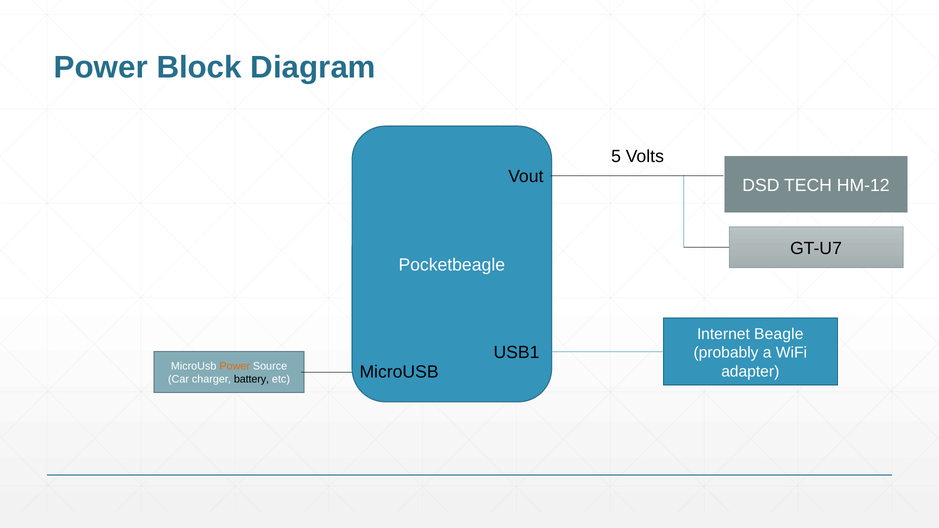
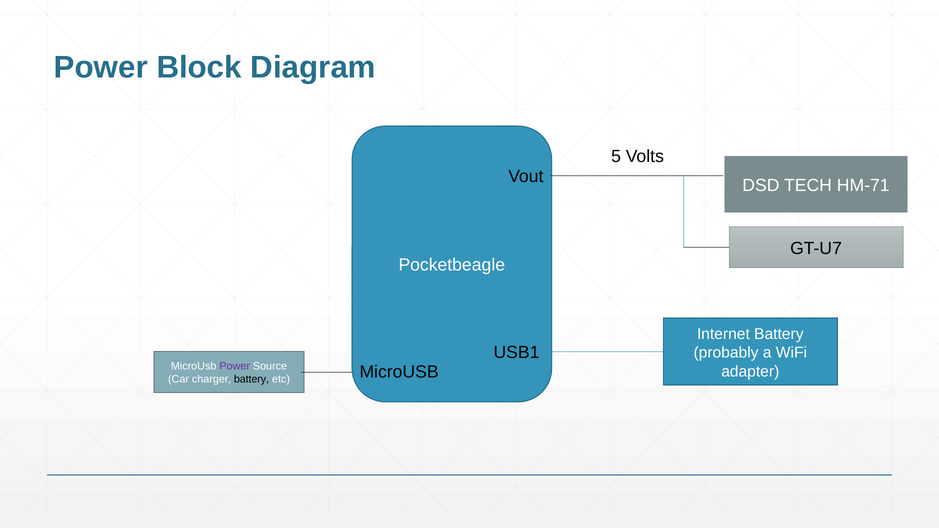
HM-12: HM-12 -> HM-71
Internet Beagle: Beagle -> Battery
Power at (235, 366) colour: orange -> purple
